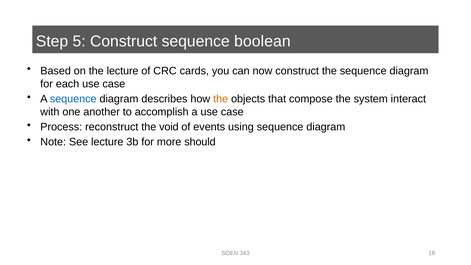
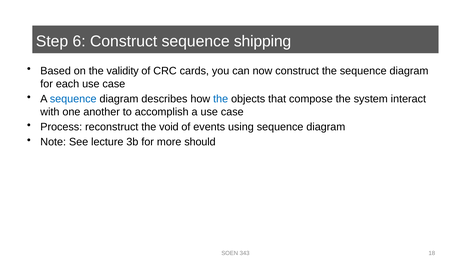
5: 5 -> 6
boolean: boolean -> shipping
the lecture: lecture -> validity
the at (221, 99) colour: orange -> blue
